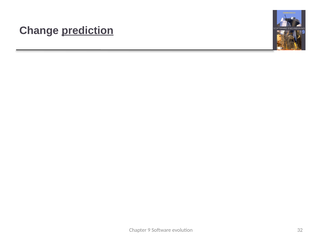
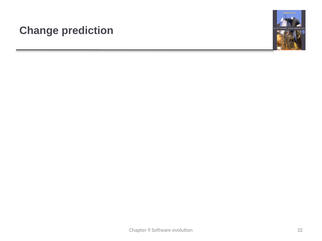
prediction underline: present -> none
